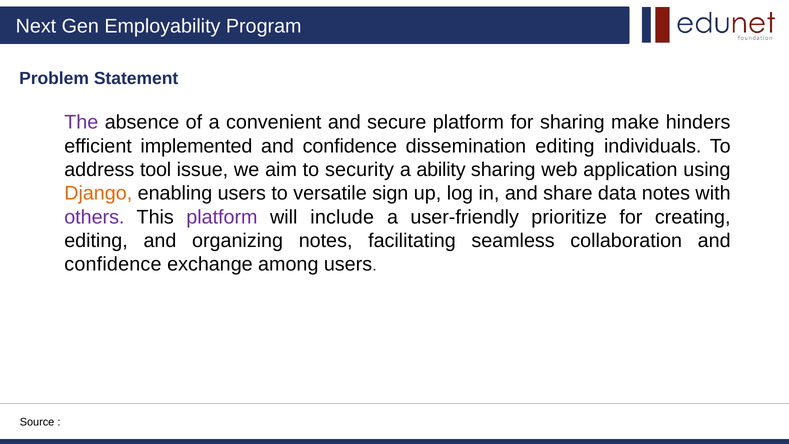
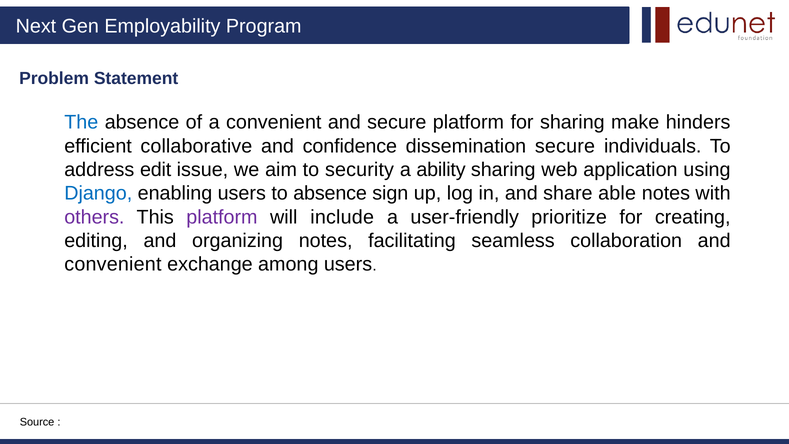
The colour: purple -> blue
implemented: implemented -> collaborative
dissemination editing: editing -> secure
tool: tool -> edit
Django colour: orange -> blue
to versatile: versatile -> absence
data: data -> able
confidence at (113, 264): confidence -> convenient
